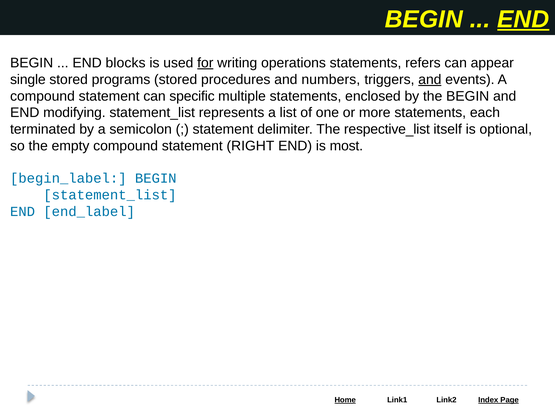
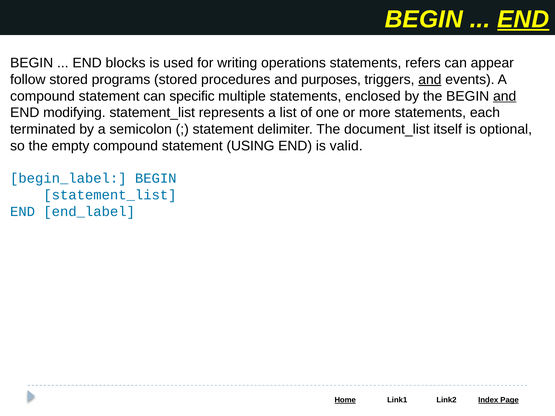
for underline: present -> none
single: single -> follow
numbers: numbers -> purposes
and at (505, 96) underline: none -> present
respective_list: respective_list -> document_list
RIGHT: RIGHT -> USING
most: most -> valid
